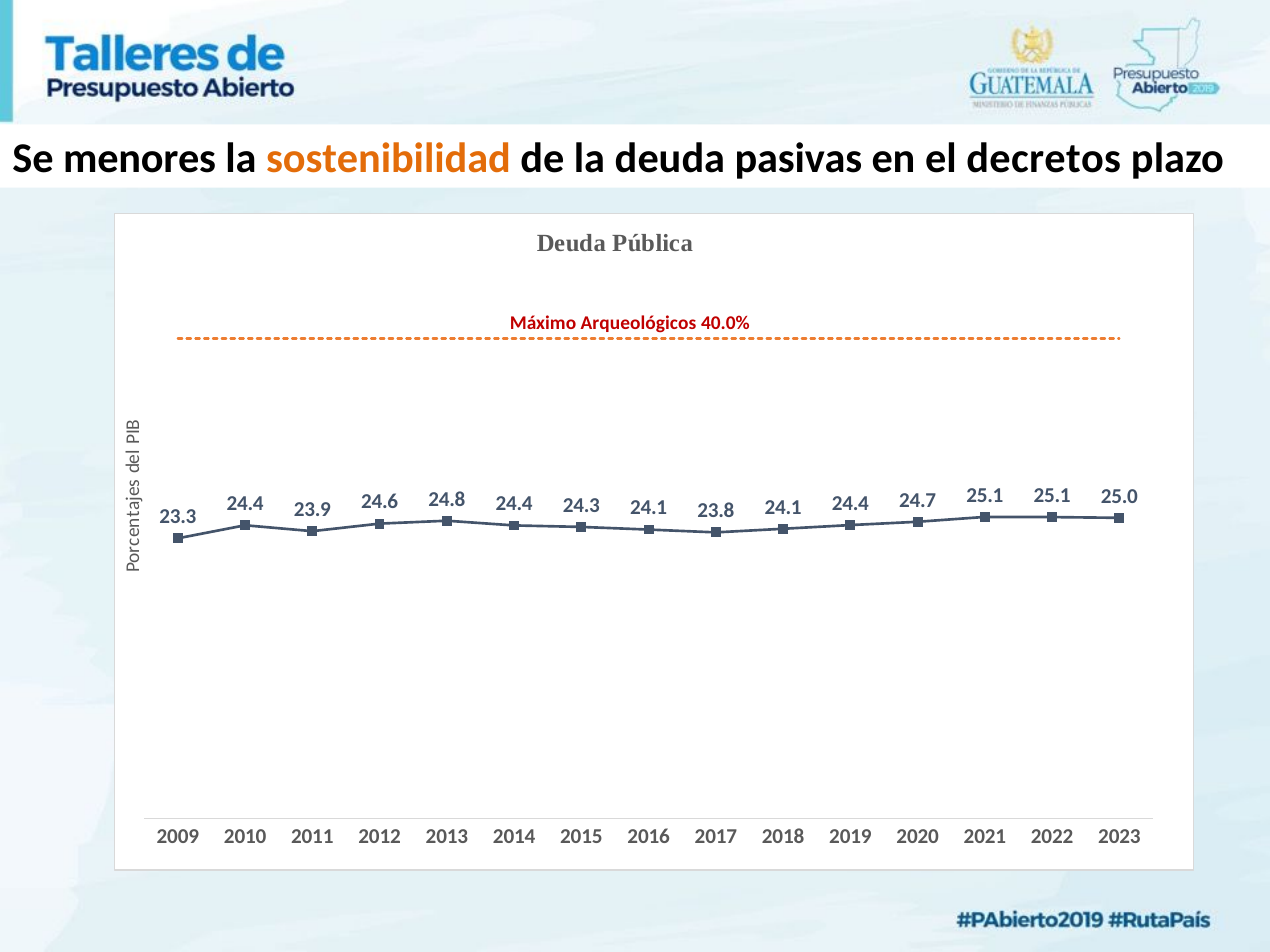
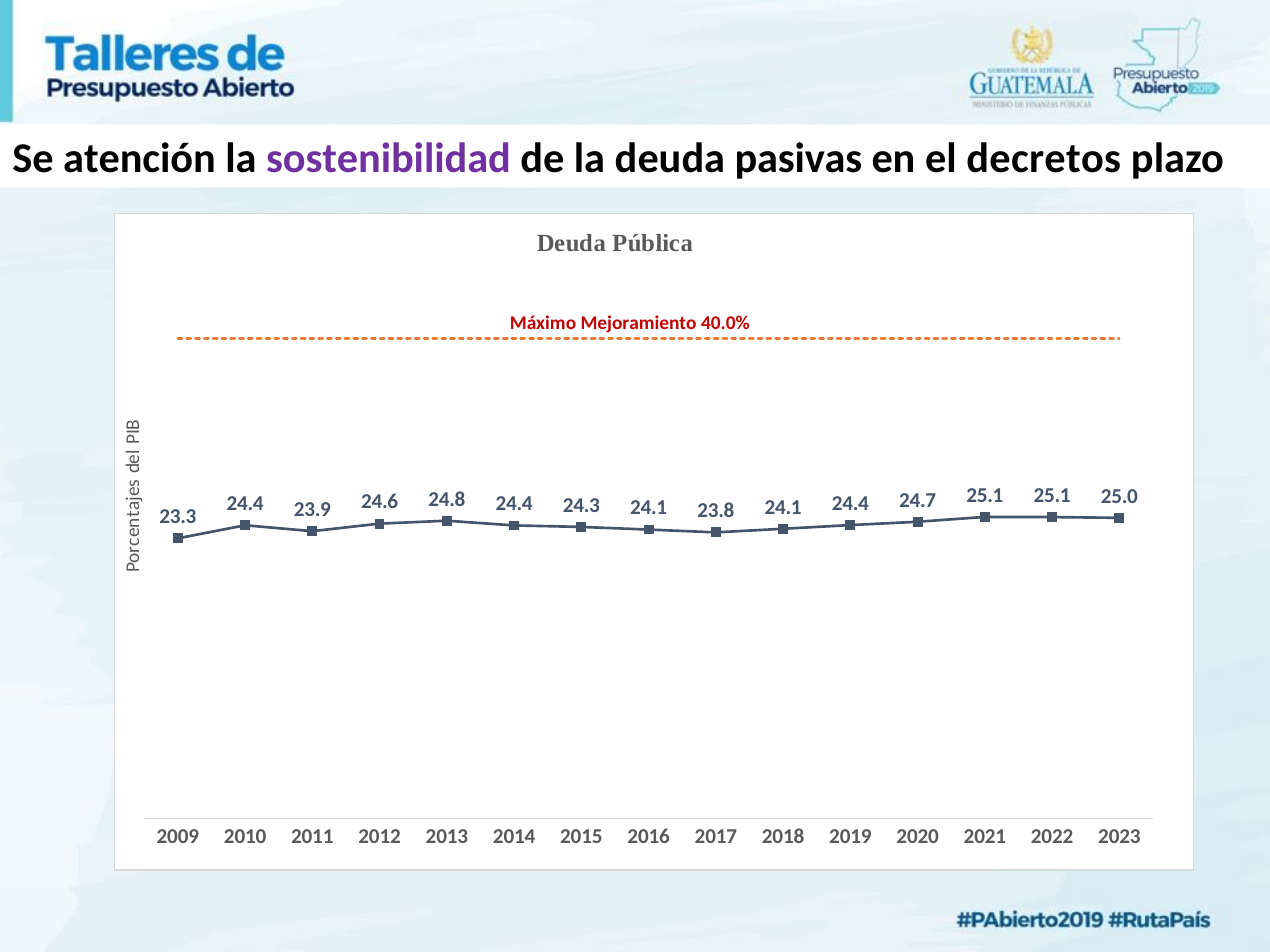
menores: menores -> atención
sostenibilidad colour: orange -> purple
Arqueológicos: Arqueológicos -> Mejoramiento
